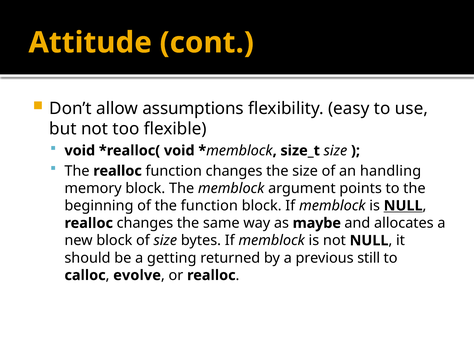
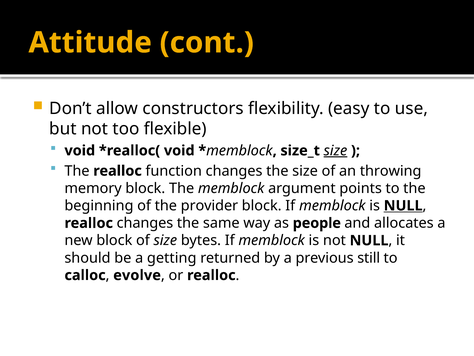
assumptions: assumptions -> constructors
size at (335, 150) underline: none -> present
handling: handling -> throwing
the function: function -> provider
maybe: maybe -> people
